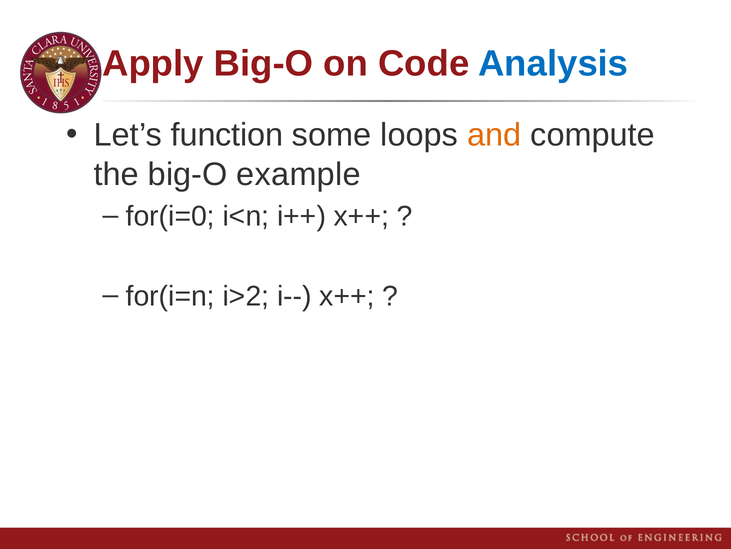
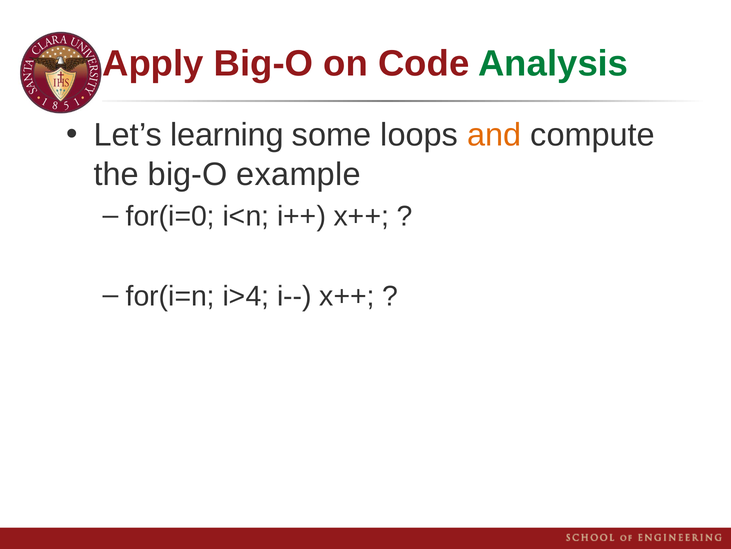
Analysis colour: blue -> green
function: function -> learning
i>2: i>2 -> i>4
